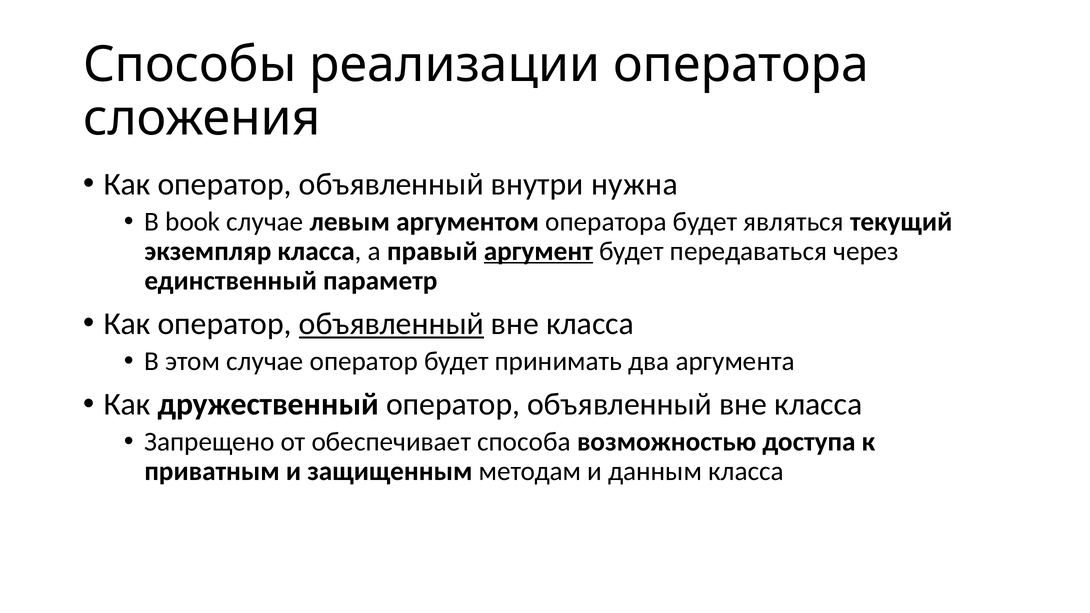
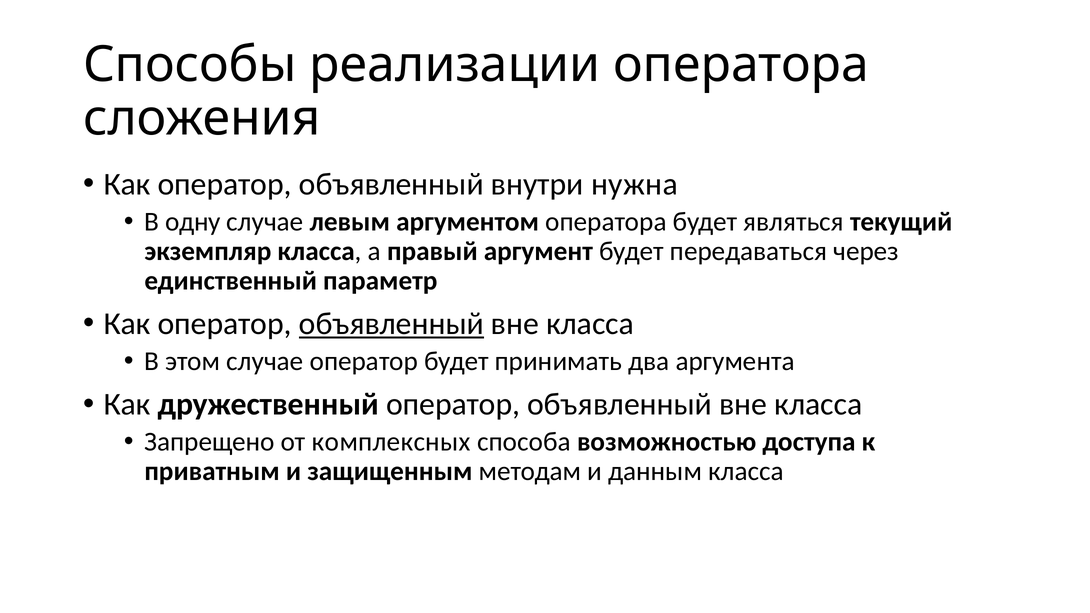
book: book -> одну
аргумент underline: present -> none
обеспечивает: обеспечивает -> комплексных
